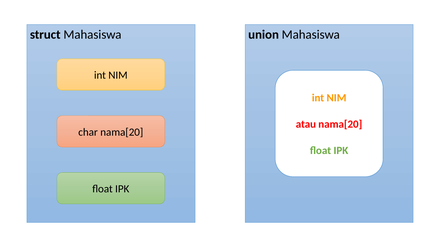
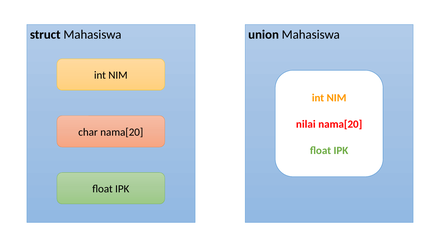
atau: atau -> nilai
